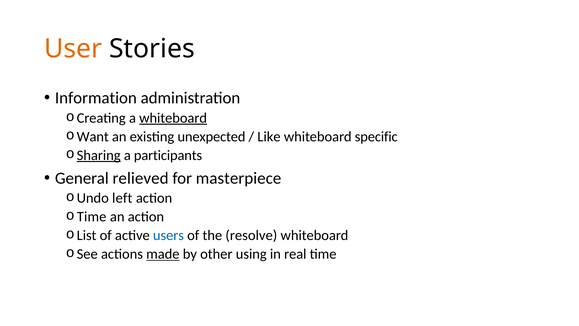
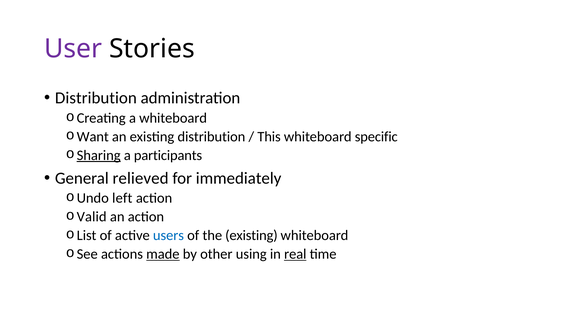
User colour: orange -> purple
Information at (96, 98): Information -> Distribution
whiteboard at (173, 118) underline: present -> none
existing unexpected: unexpected -> distribution
Like: Like -> This
masterpiece: masterpiece -> immediately
Time at (92, 217): Time -> Valid
the resolve: resolve -> existing
real underline: none -> present
